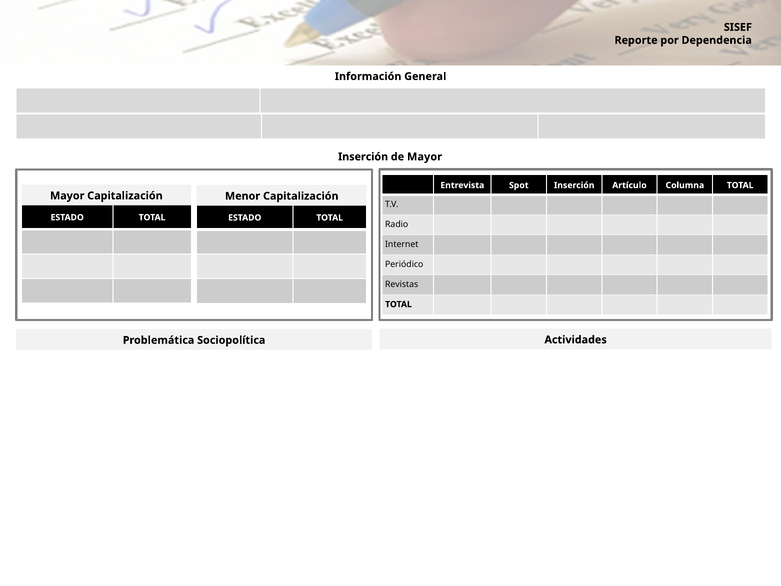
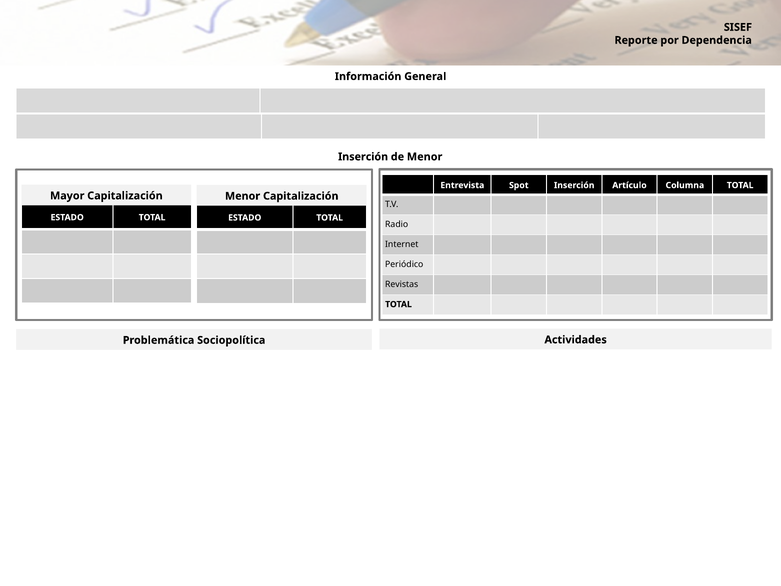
de Mayor: Mayor -> Menor
